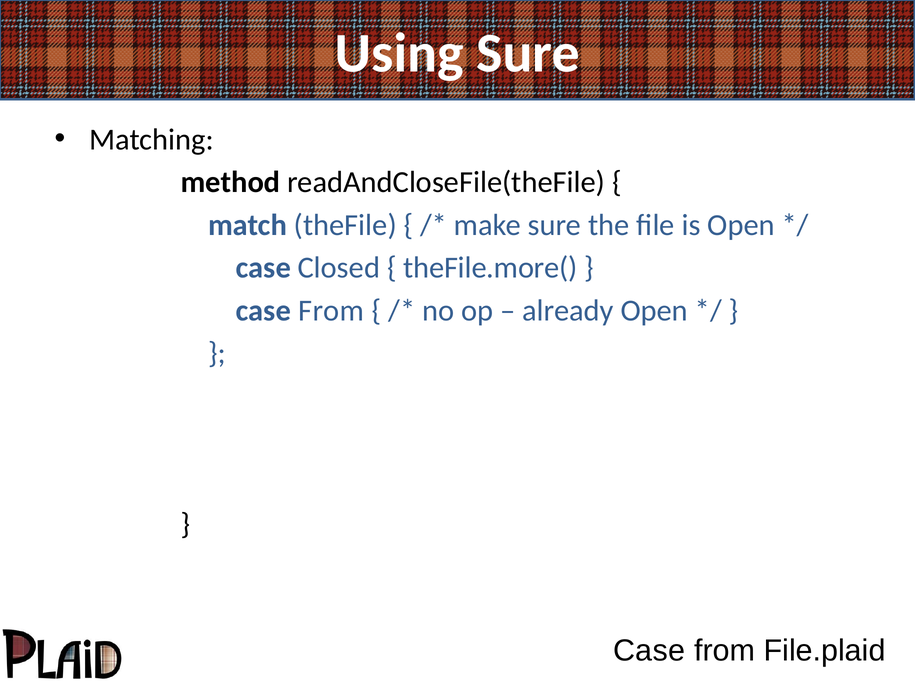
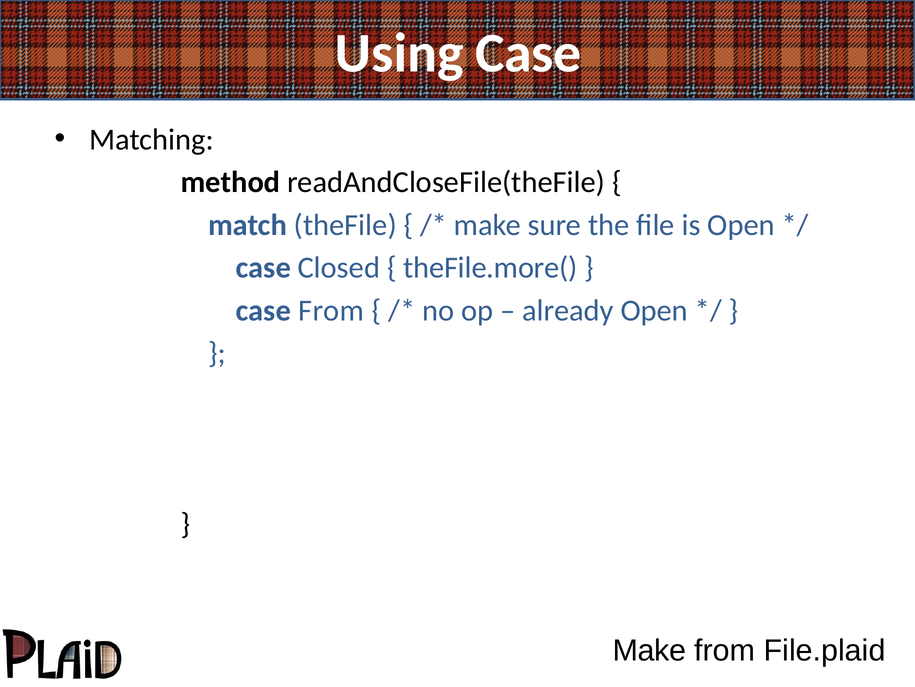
Using Sure: Sure -> Case
Case at (649, 650): Case -> Make
